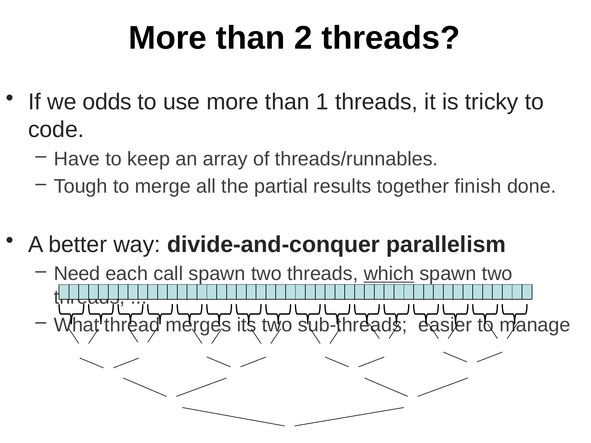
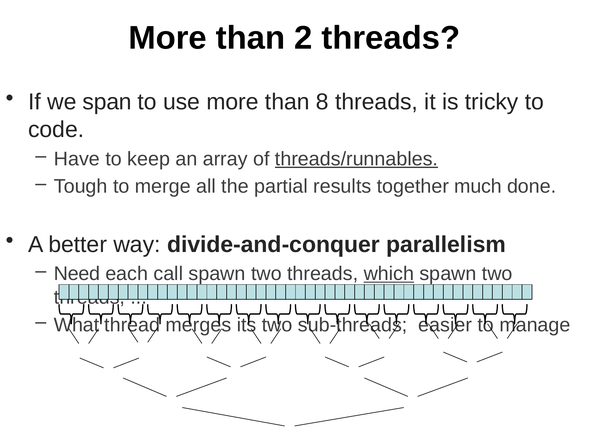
odds: odds -> span
1: 1 -> 8
threads/runnables underline: none -> present
finish: finish -> much
